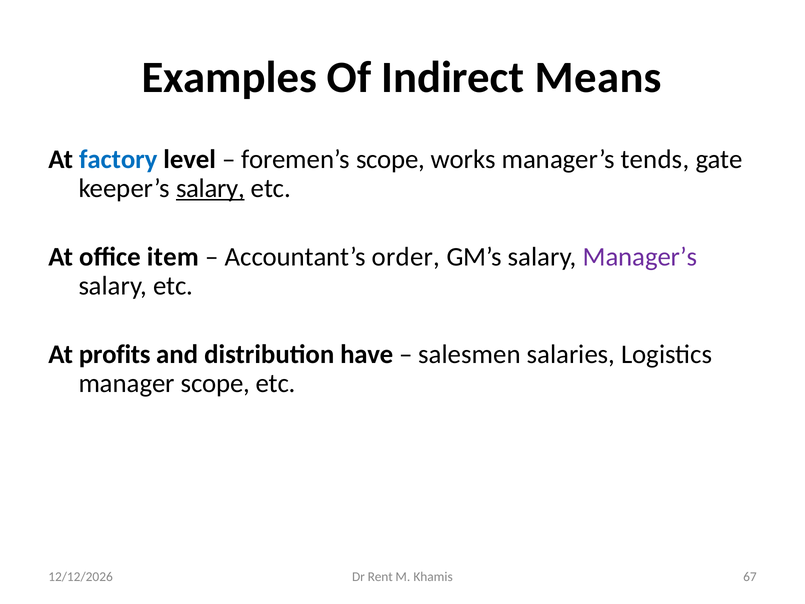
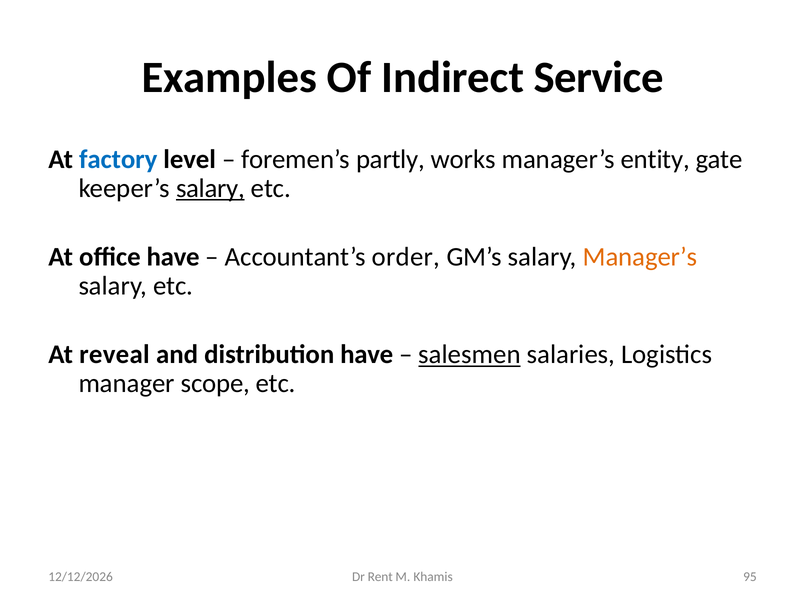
Means: Means -> Service
foremen’s scope: scope -> partly
tends: tends -> entity
office item: item -> have
Manager’s at (640, 257) colour: purple -> orange
profits: profits -> reveal
salesmen underline: none -> present
67: 67 -> 95
